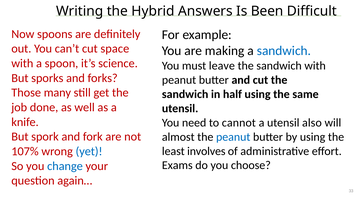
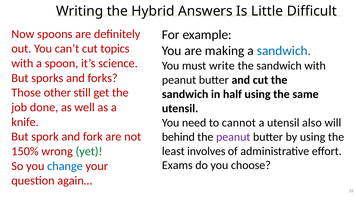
Been: Been -> Little
space: space -> topics
leave: leave -> write
many: many -> other
almost: almost -> behind
peanut at (233, 137) colour: blue -> purple
107%: 107% -> 150%
yet colour: blue -> green
